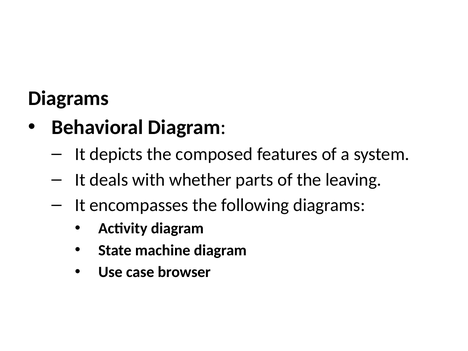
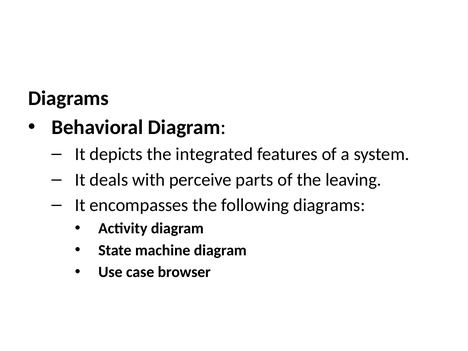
composed: composed -> integrated
whether: whether -> perceive
